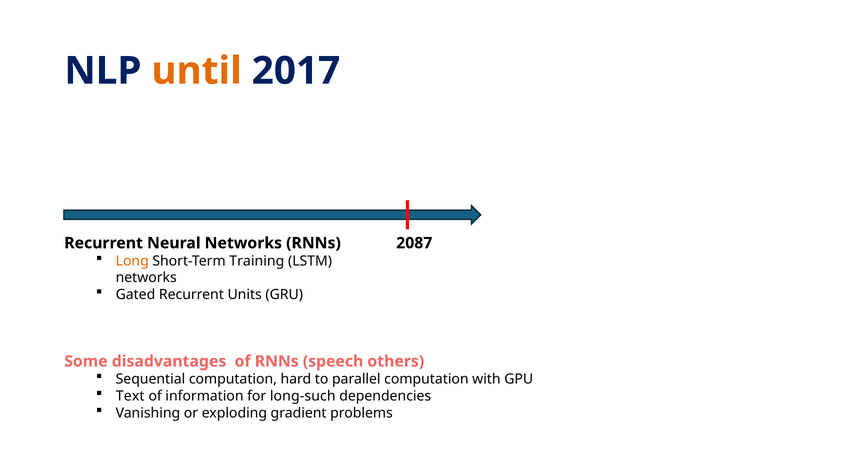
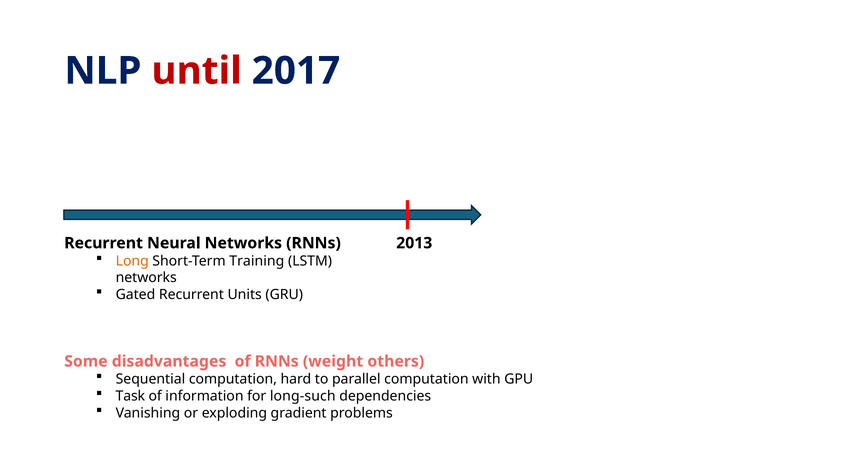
until colour: orange -> red
2087: 2087 -> 2013
speech: speech -> weight
Text: Text -> Task
